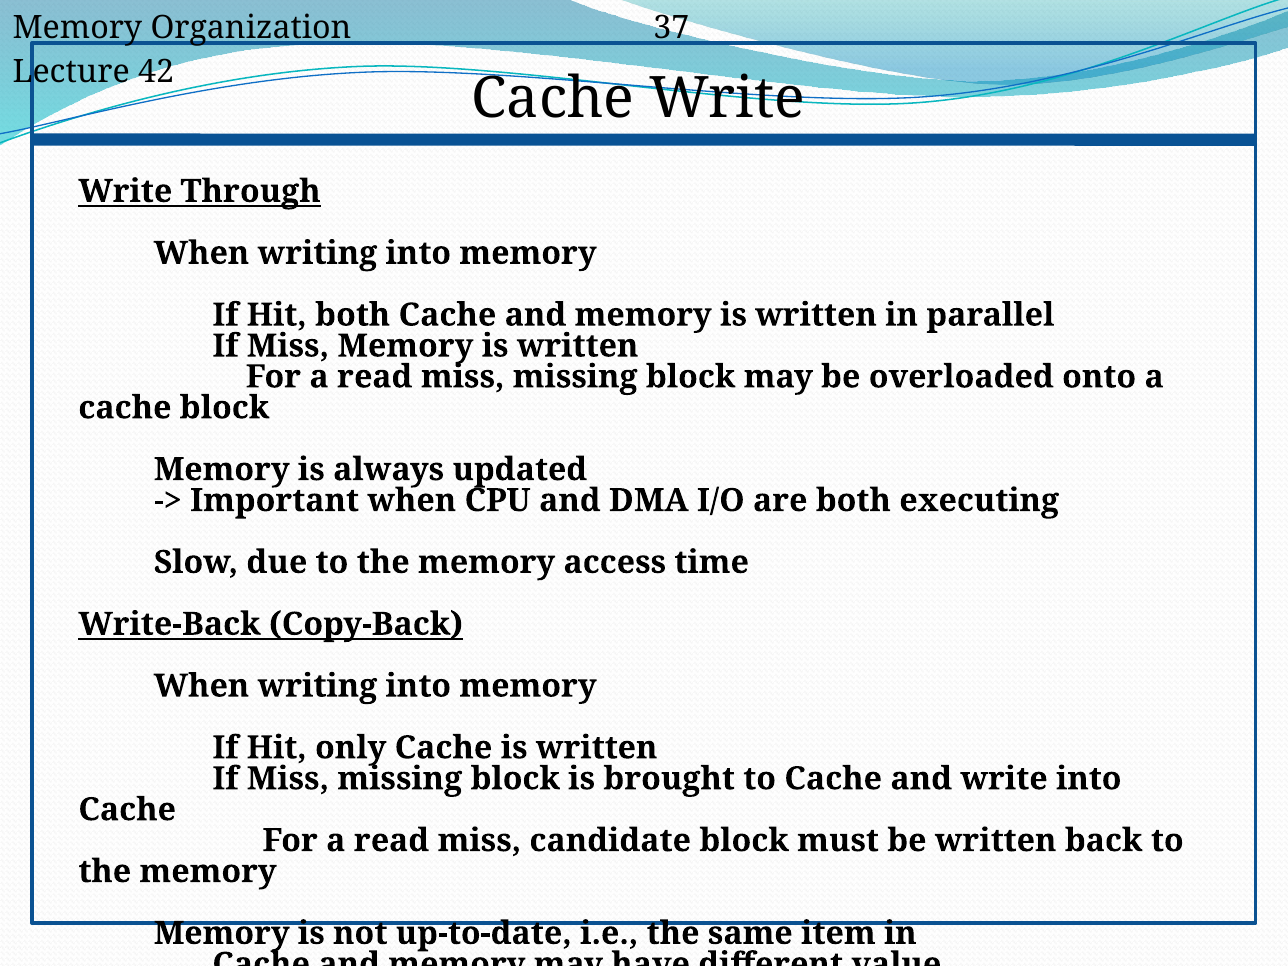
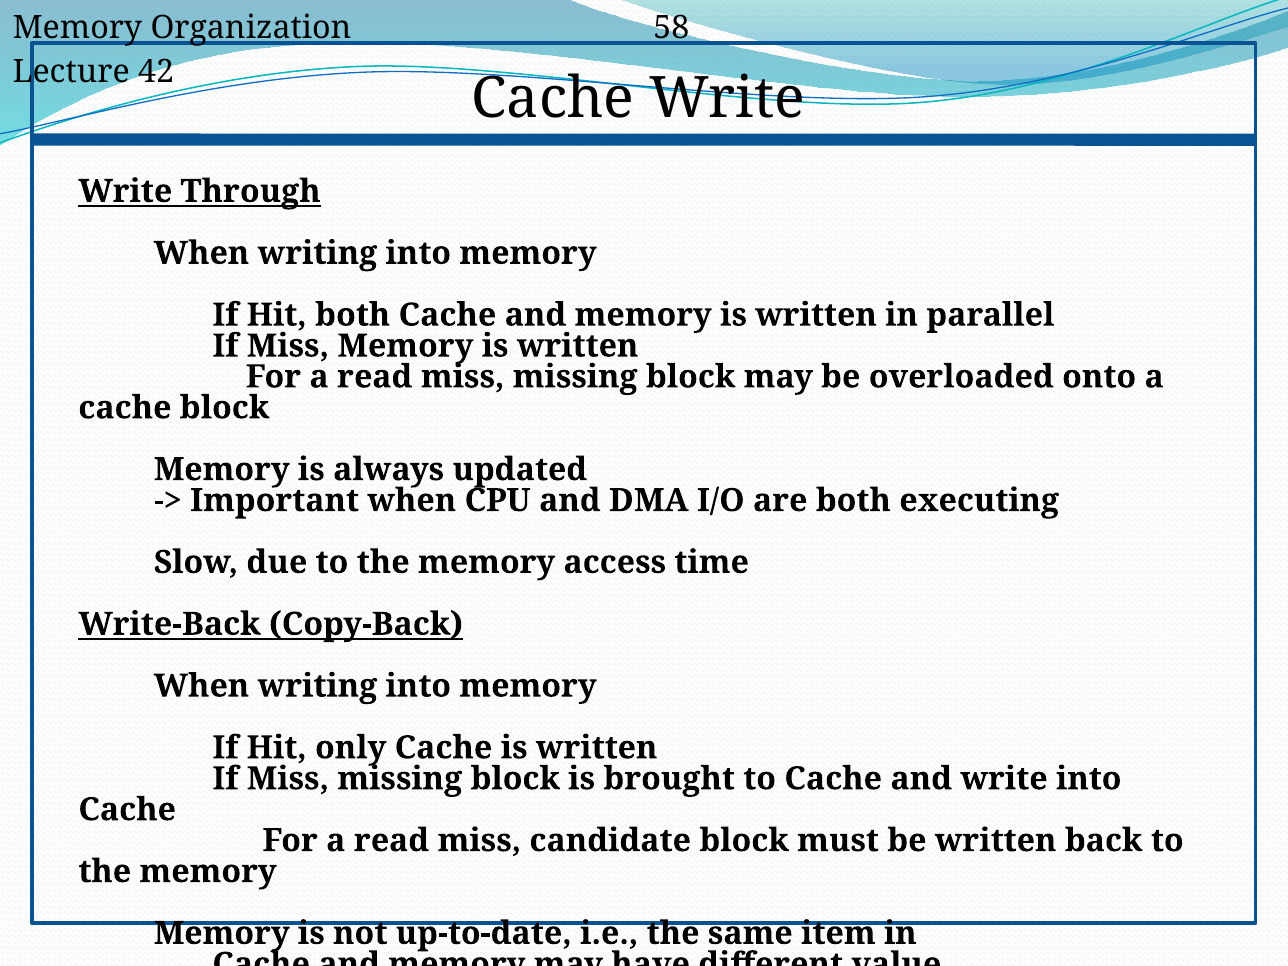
37: 37 -> 58
